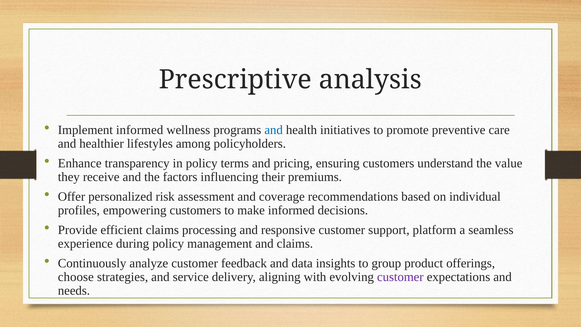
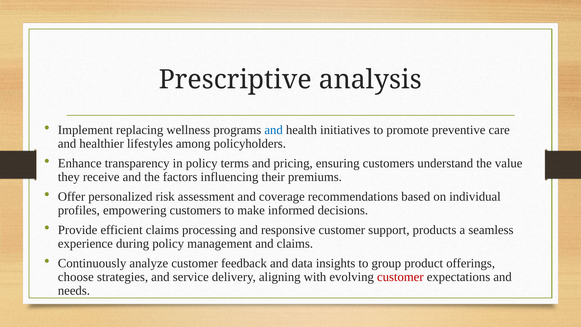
Implement informed: informed -> replacing
platform: platform -> products
customer at (400, 277) colour: purple -> red
